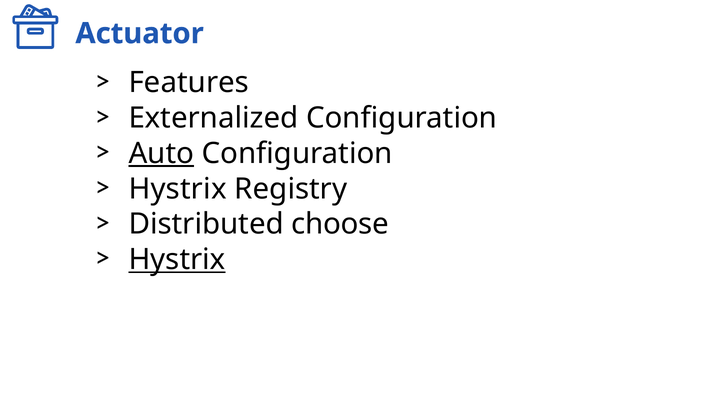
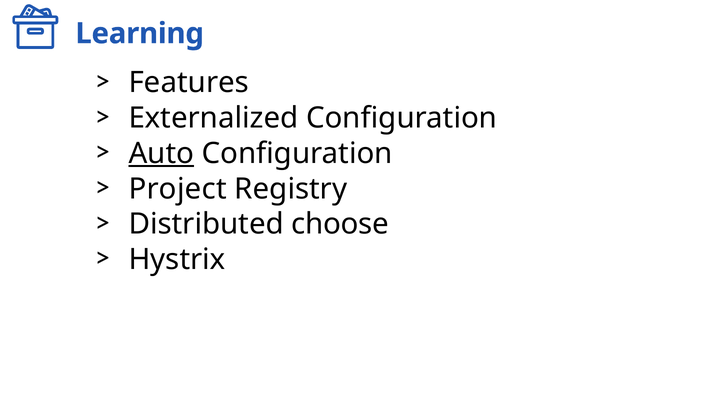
Actuator: Actuator -> Learning
Hystrix at (178, 189): Hystrix -> Project
Hystrix at (177, 260) underline: present -> none
